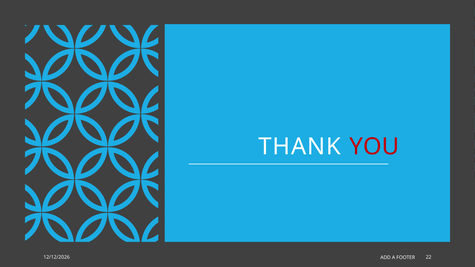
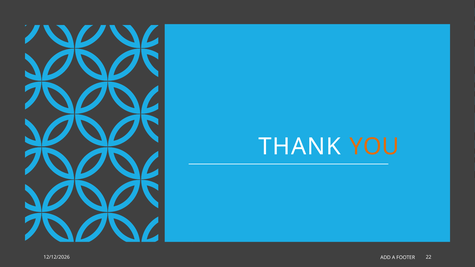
YOU colour: red -> orange
